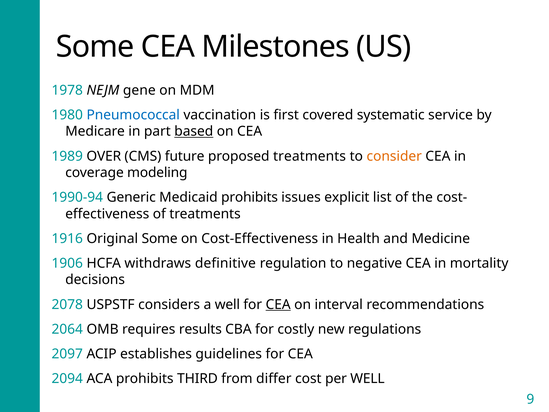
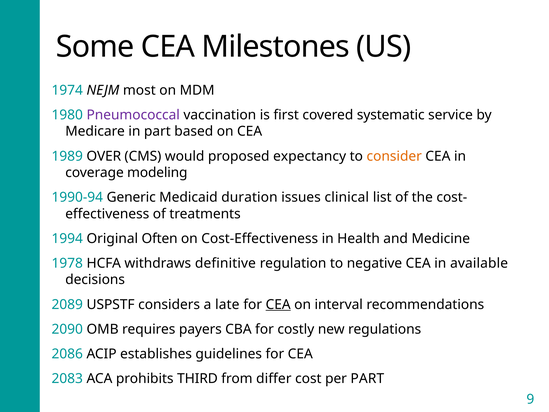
1978: 1978 -> 1974
gene: gene -> most
Pneumococcal colour: blue -> purple
based underline: present -> none
future: future -> would
proposed treatments: treatments -> expectancy
Medicaid prohibits: prohibits -> duration
explicit: explicit -> clinical
1916: 1916 -> 1994
Original Some: Some -> Often
1906: 1906 -> 1978
mortality: mortality -> available
2078: 2078 -> 2089
a well: well -> late
2064: 2064 -> 2090
results: results -> payers
2097: 2097 -> 2086
2094: 2094 -> 2083
per WELL: WELL -> PART
